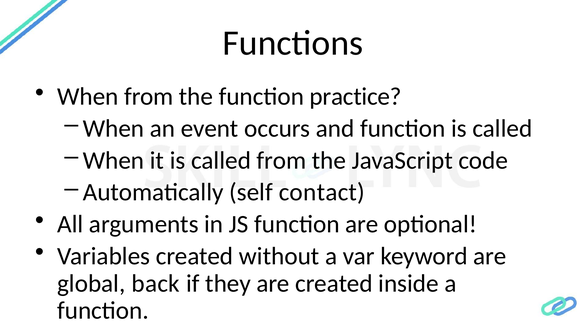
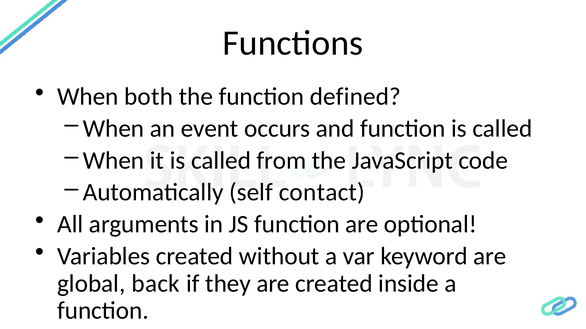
When from: from -> both
practice: practice -> defined
